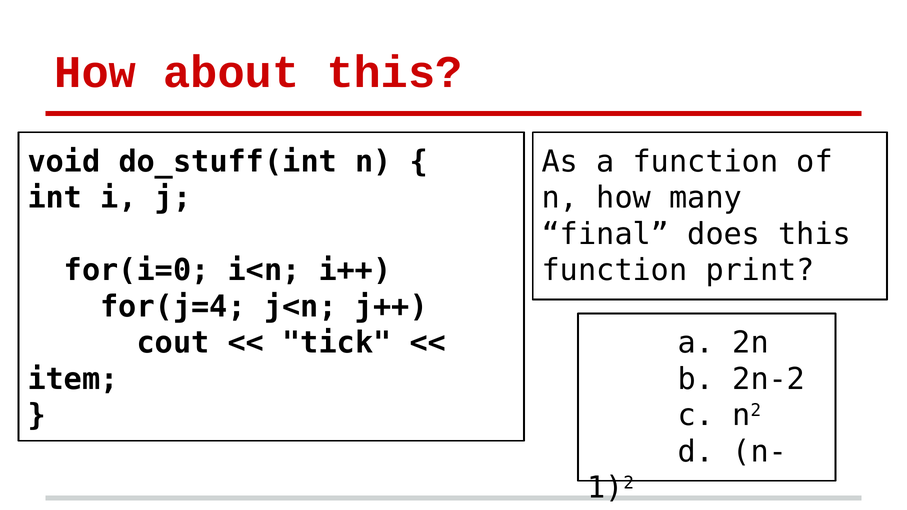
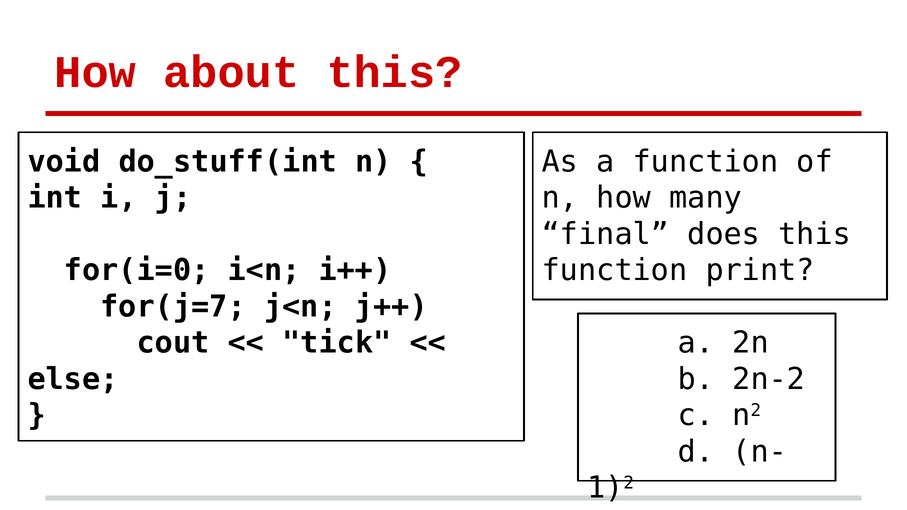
for(j=4: for(j=4 -> for(j=7
item: item -> else
